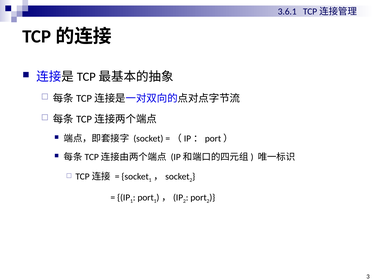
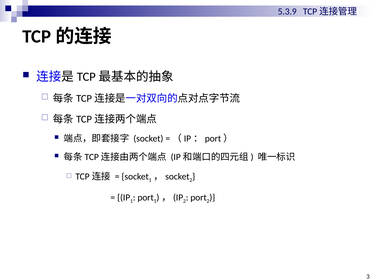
3.6.1: 3.6.1 -> 5.3.9
